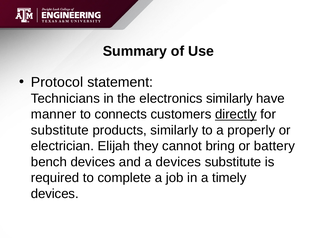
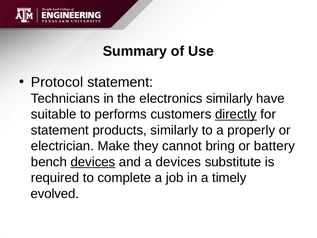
manner: manner -> suitable
connects: connects -> performs
substitute at (60, 130): substitute -> statement
Elijah: Elijah -> Make
devices at (93, 162) underline: none -> present
devices at (55, 193): devices -> evolved
